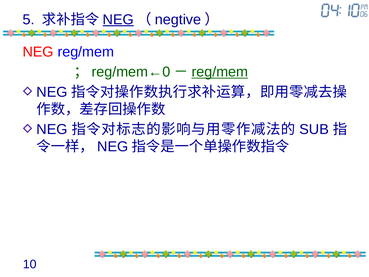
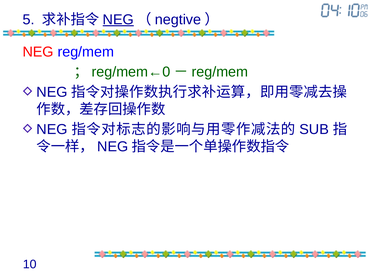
reg/mem at (220, 72) underline: present -> none
